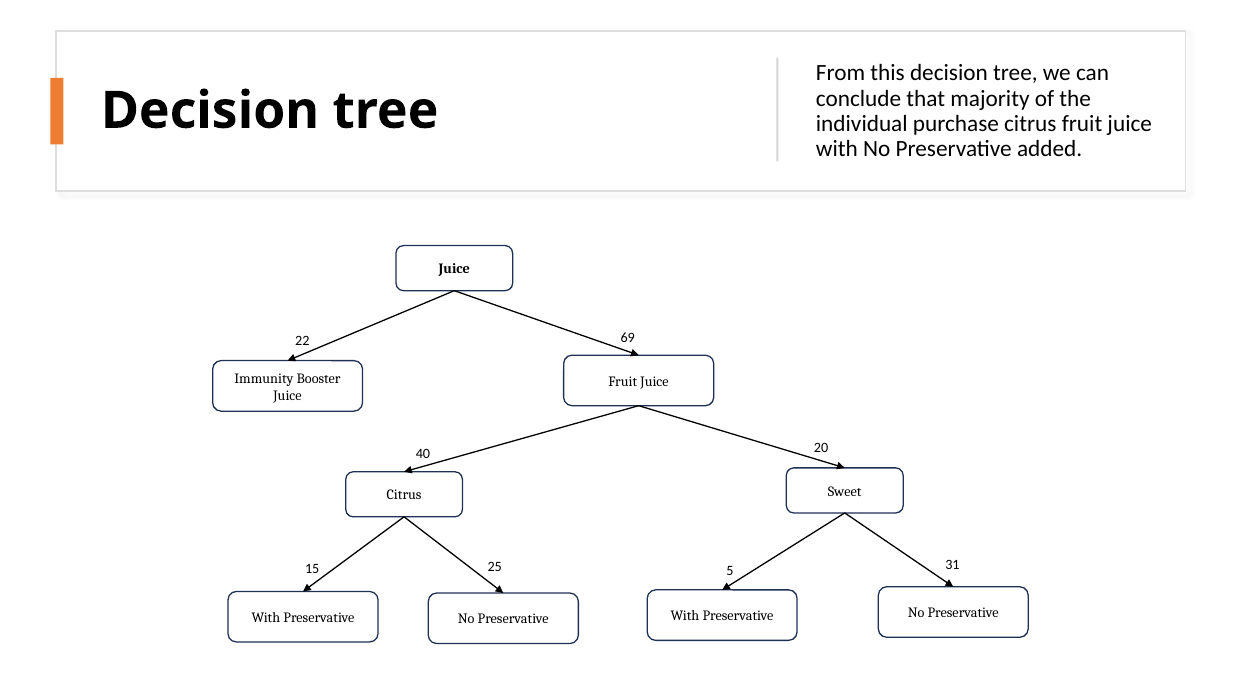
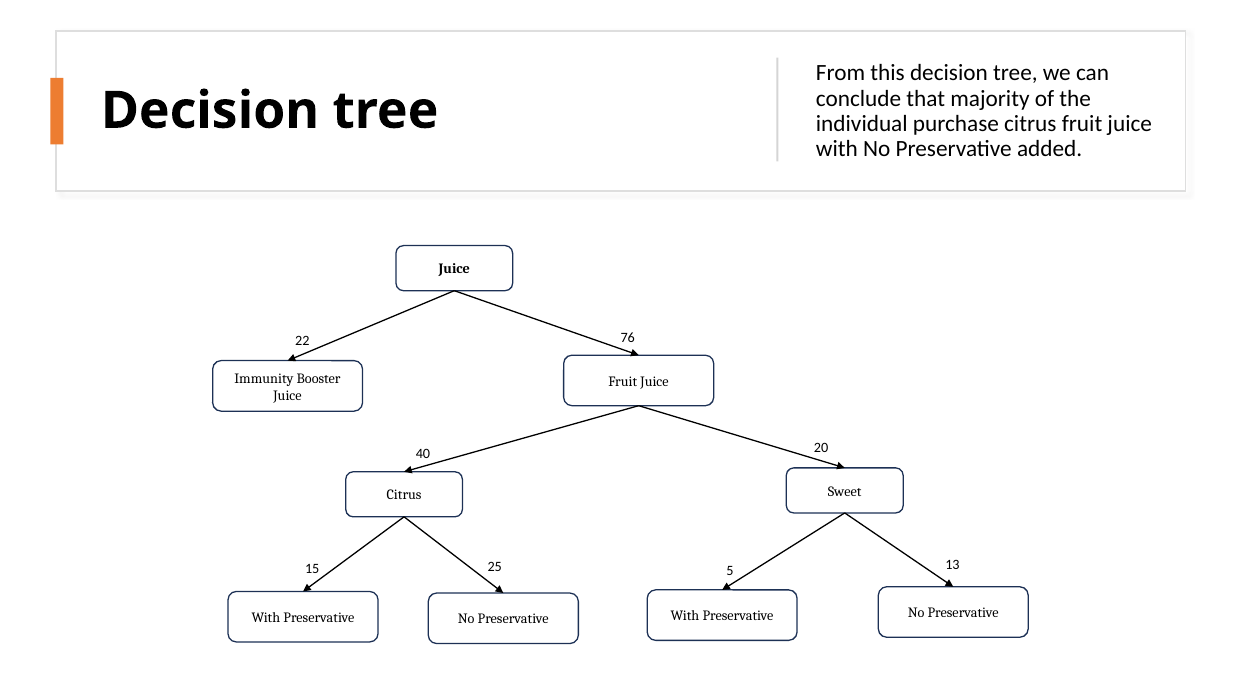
69: 69 -> 76
31: 31 -> 13
